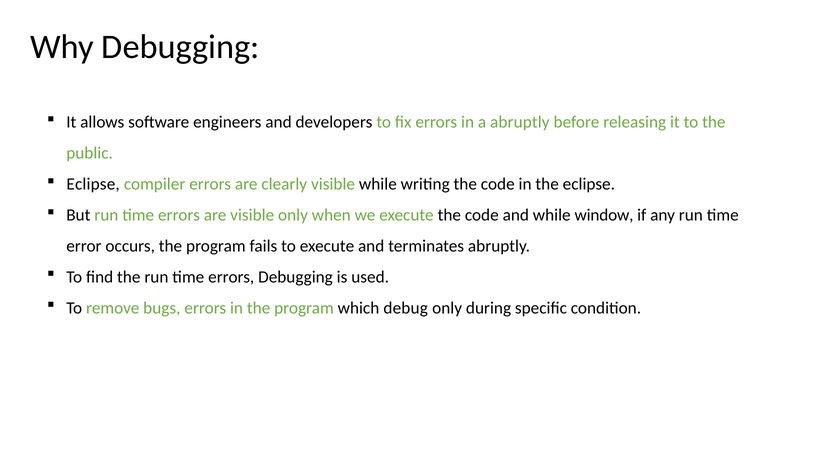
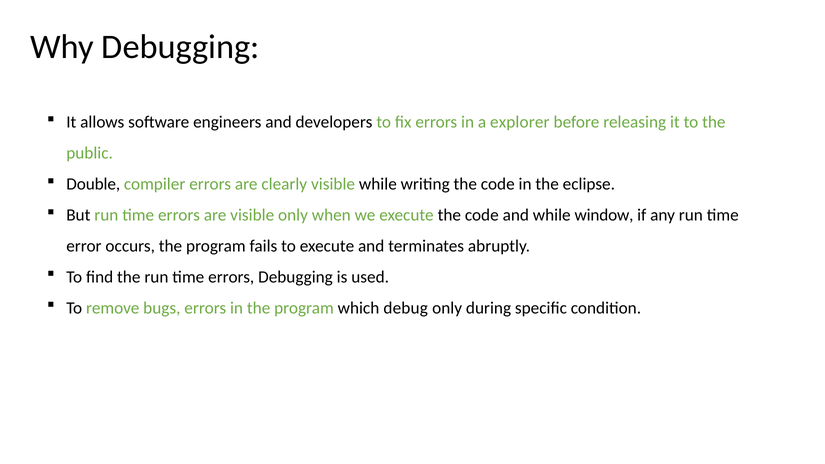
a abruptly: abruptly -> explorer
Eclipse at (93, 184): Eclipse -> Double
